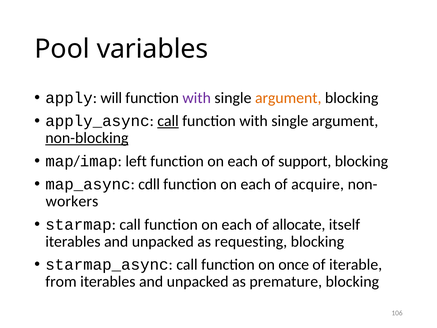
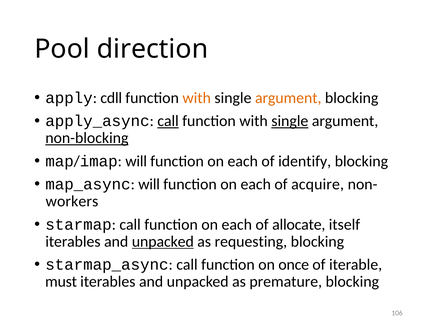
variables: variables -> direction
will: will -> cdll
with at (197, 98) colour: purple -> orange
single at (290, 121) underline: none -> present
map/imap left: left -> will
support: support -> identify
map_async cdll: cdll -> will
unpacked at (163, 241) underline: none -> present
from: from -> must
